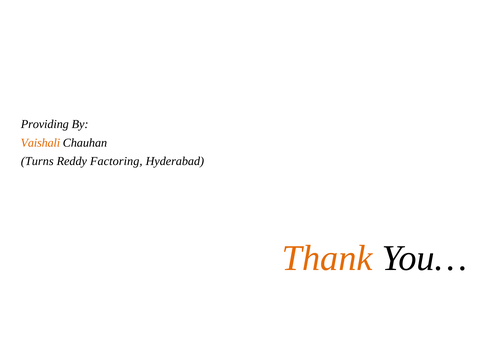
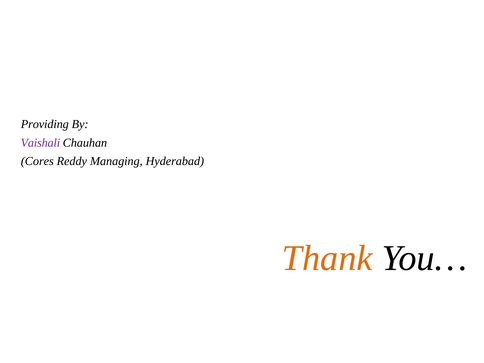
Vaishali colour: orange -> purple
Turns: Turns -> Cores
Factoring: Factoring -> Managing
